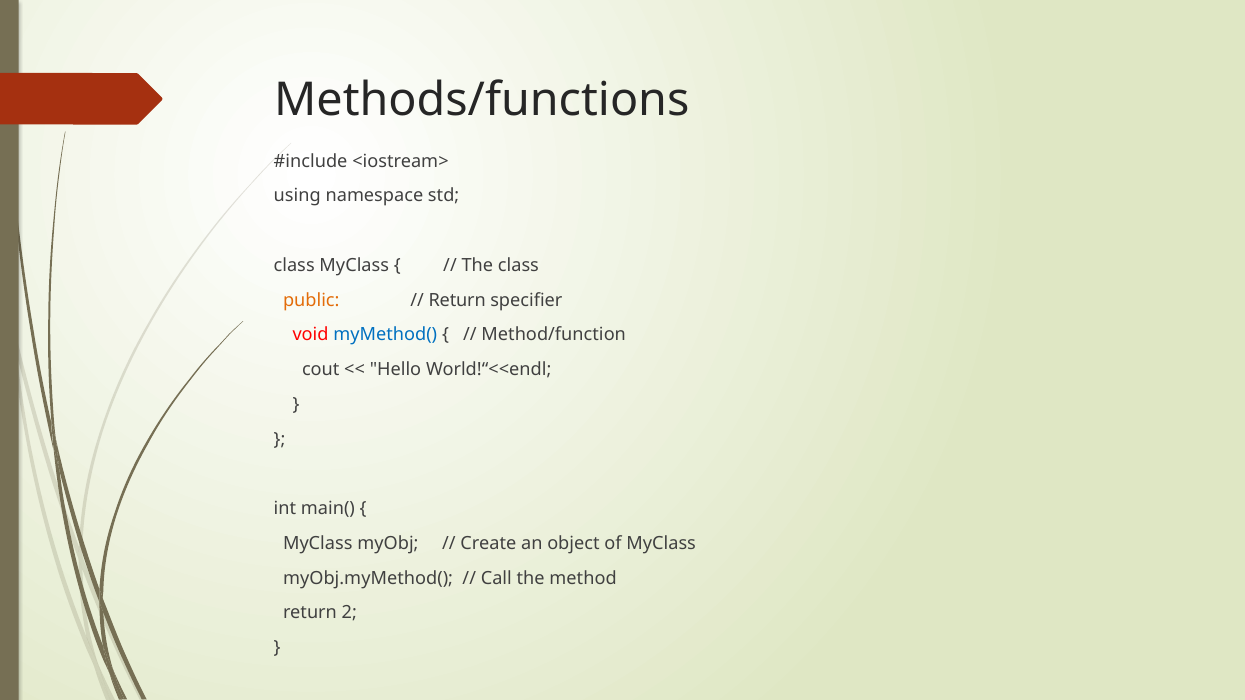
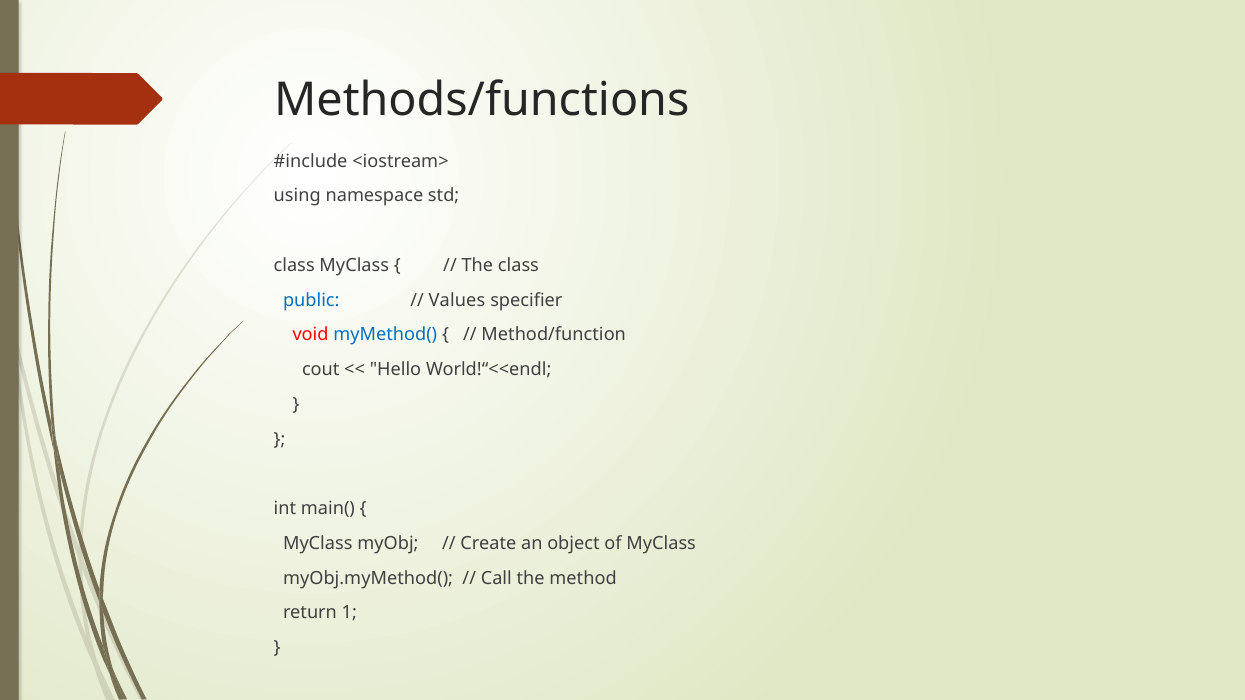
public colour: orange -> blue
Return at (457, 300): Return -> Values
2: 2 -> 1
